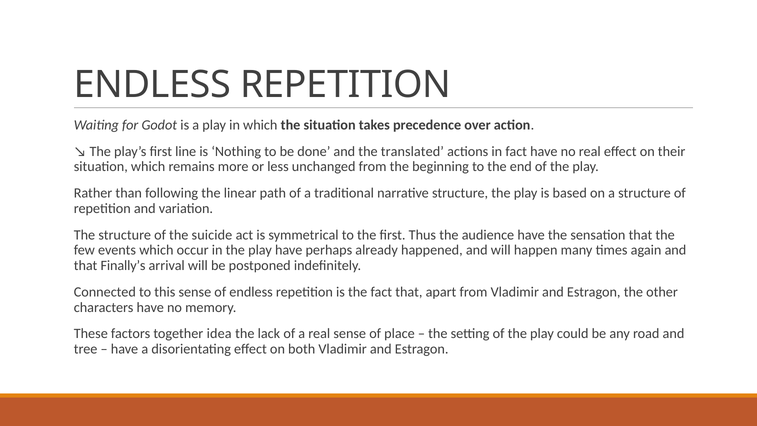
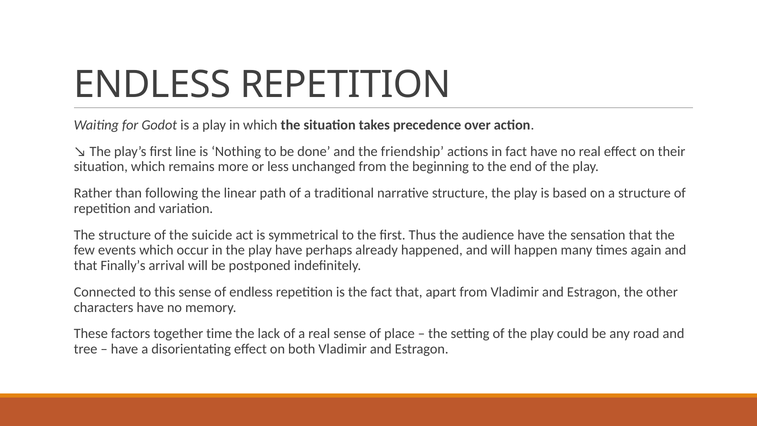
translated: translated -> friendship
idea: idea -> time
